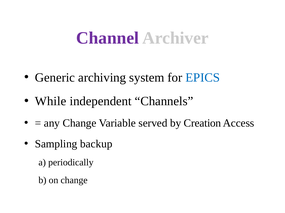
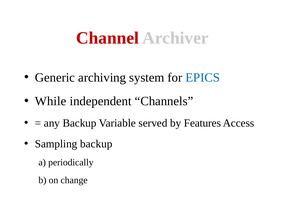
Channel colour: purple -> red
any Change: Change -> Backup
Creation: Creation -> Features
